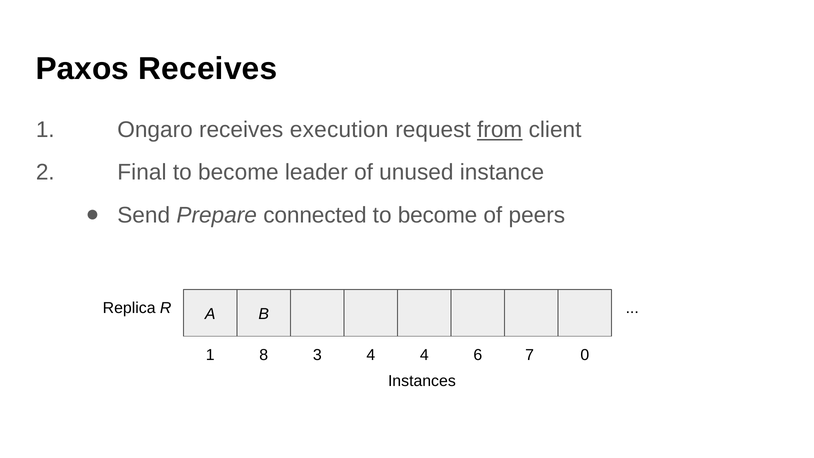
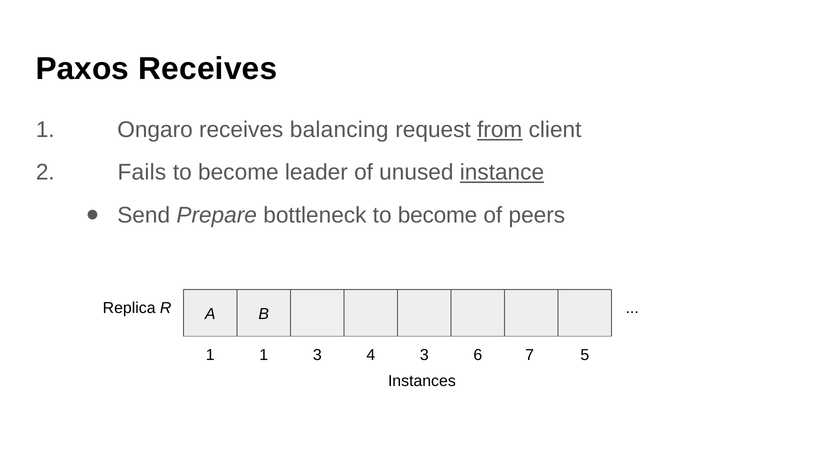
execution: execution -> balancing
Final: Final -> Fails
instance underline: none -> present
connected: connected -> bottleneck
1 8: 8 -> 1
4 4: 4 -> 3
0: 0 -> 5
